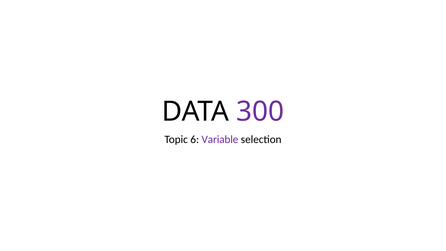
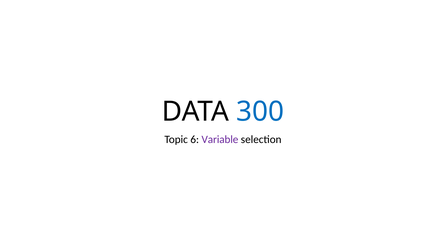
300 colour: purple -> blue
